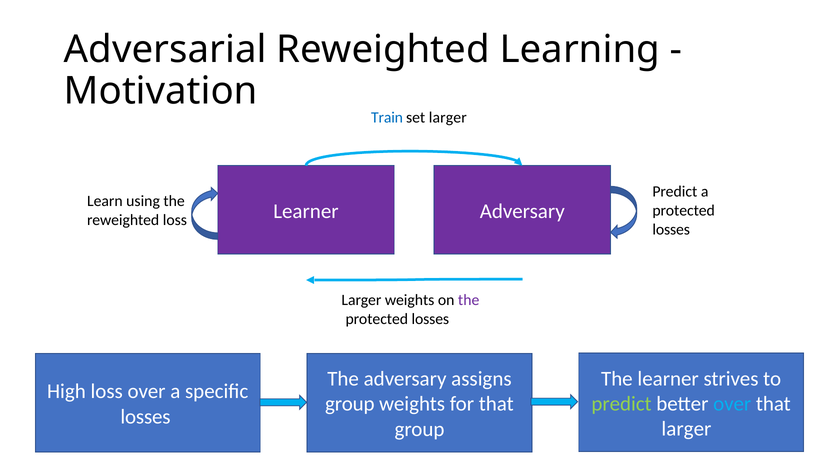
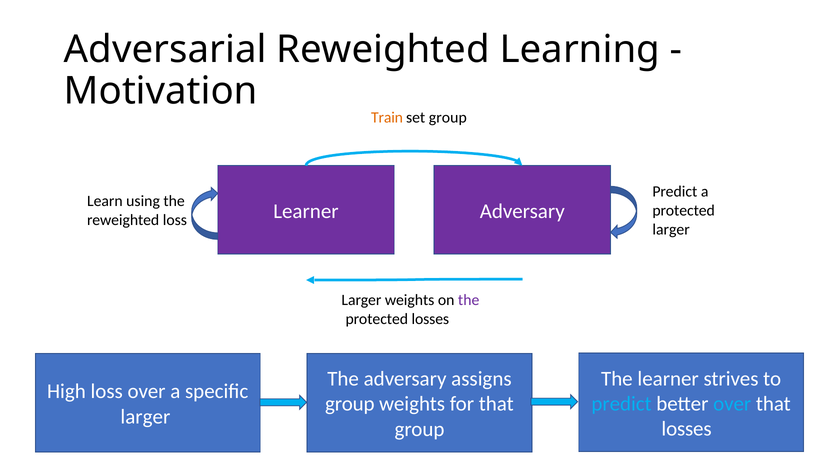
Train colour: blue -> orange
set larger: larger -> group
losses at (671, 229): losses -> larger
predict at (622, 404) colour: light green -> light blue
losses at (145, 417): losses -> larger
larger at (686, 429): larger -> losses
